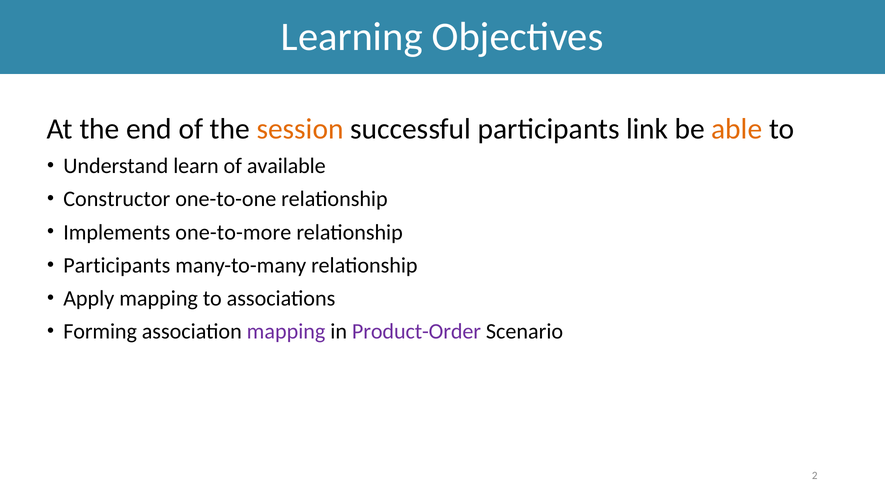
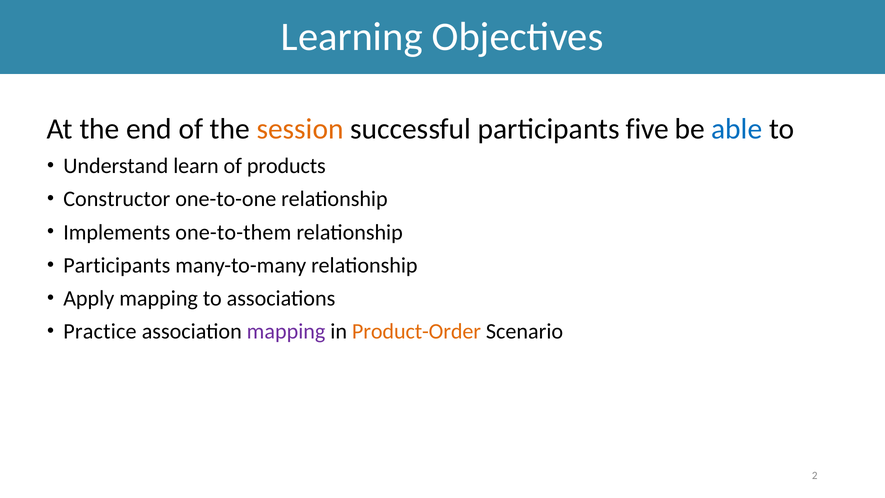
link: link -> five
able colour: orange -> blue
available: available -> products
one-to-more: one-to-more -> one-to-them
Forming: Forming -> Practice
Product-Order colour: purple -> orange
